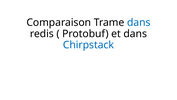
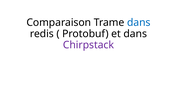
Chirpstack colour: blue -> purple
